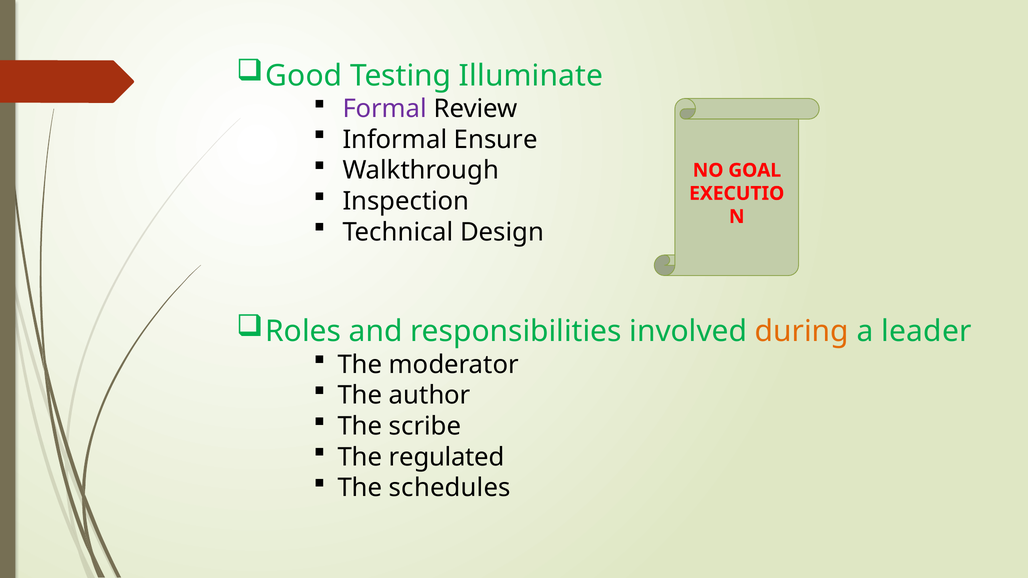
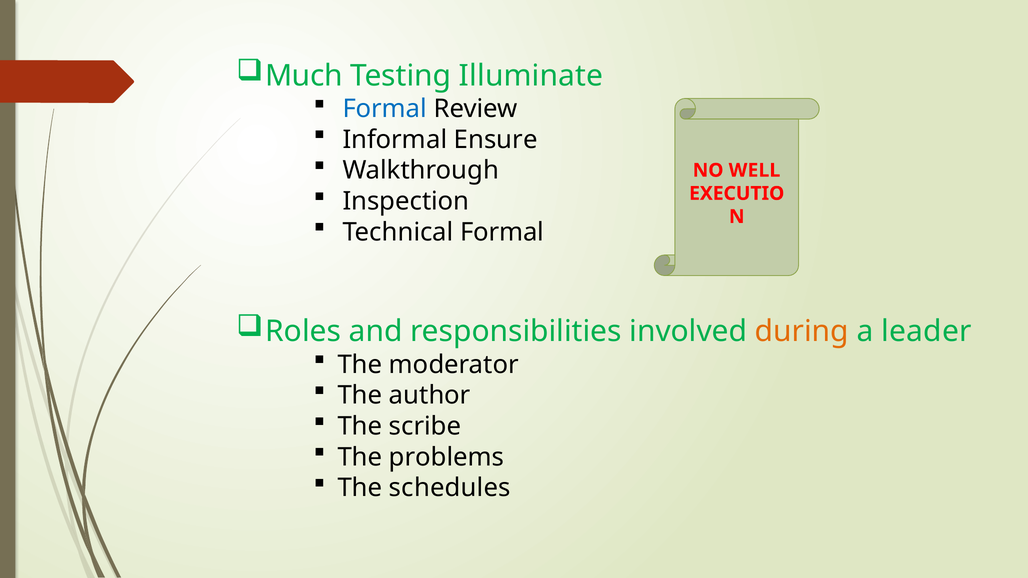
Good: Good -> Much
Formal at (385, 109) colour: purple -> blue
GOAL: GOAL -> WELL
Technical Design: Design -> Formal
regulated: regulated -> problems
